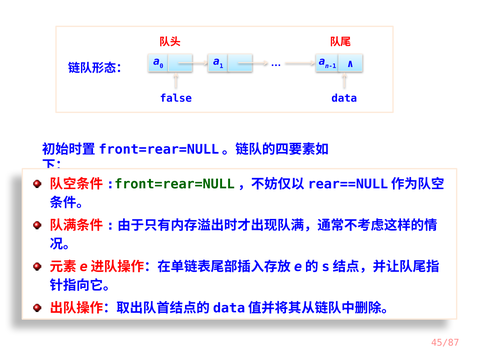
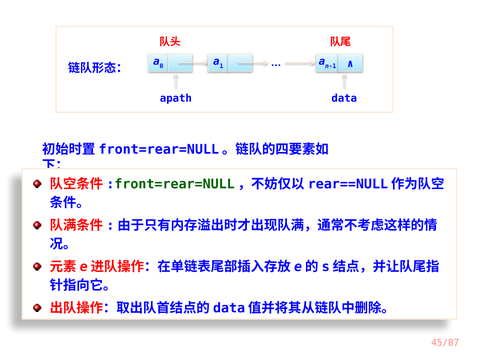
false: false -> apath
